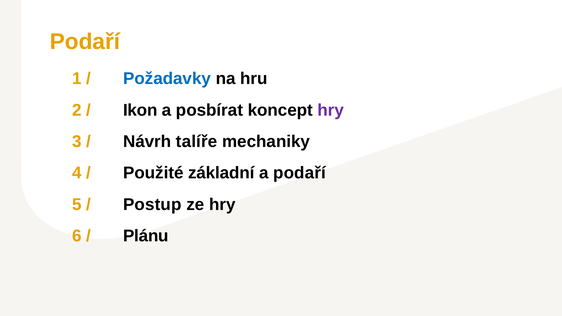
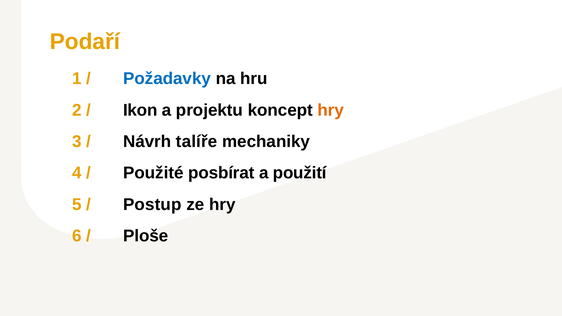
posbírat: posbírat -> projektu
hry at (331, 110) colour: purple -> orange
základní: základní -> posbírat
a podaří: podaří -> použití
Plánu: Plánu -> Ploše
